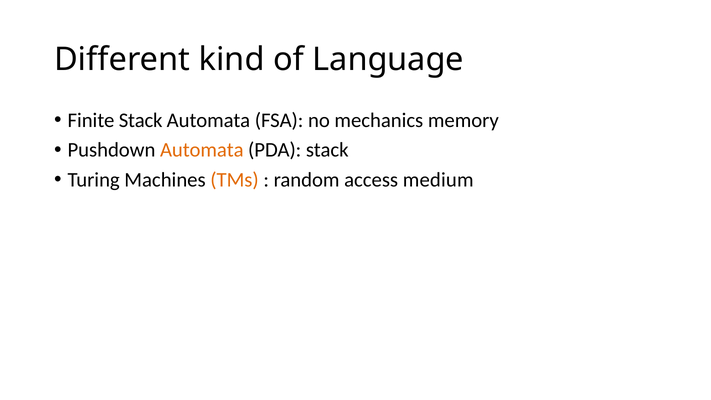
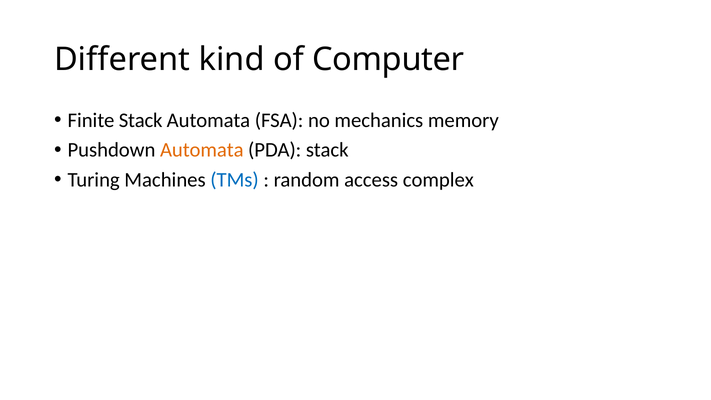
Language: Language -> Computer
TMs colour: orange -> blue
medium: medium -> complex
